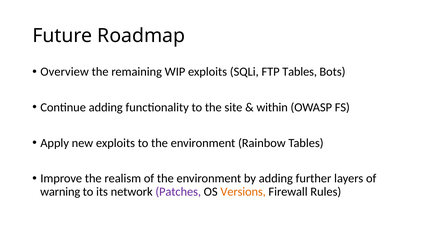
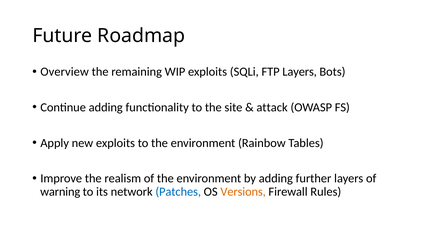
FTP Tables: Tables -> Layers
within: within -> attack
Patches colour: purple -> blue
